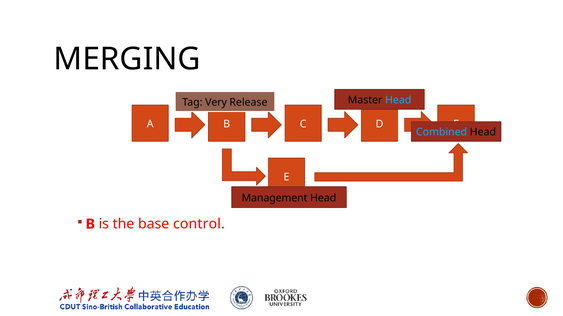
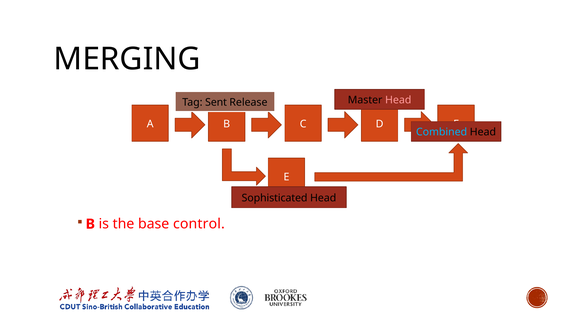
Head at (398, 100) colour: light blue -> pink
Very: Very -> Sent
Management: Management -> Sophisticated
